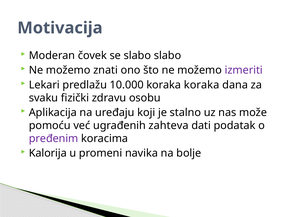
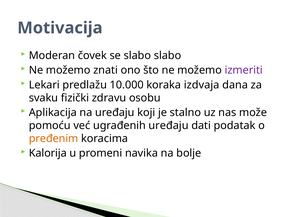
koraka koraka: koraka -> izdvaja
ugrađenih zahteva: zahteva -> uređaju
pređenim colour: purple -> orange
